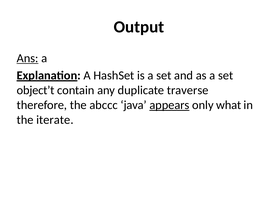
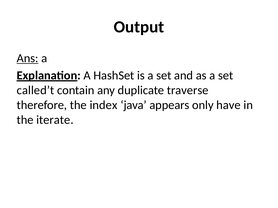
object’t: object’t -> called’t
abccc: abccc -> index
appears underline: present -> none
what: what -> have
